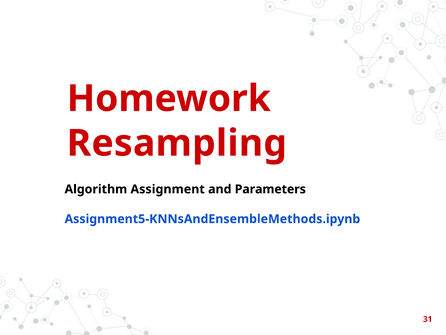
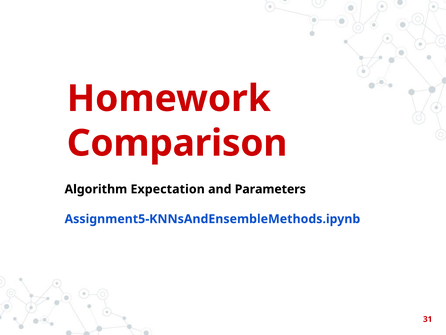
Resampling: Resampling -> Comparison
Assignment: Assignment -> Expectation
